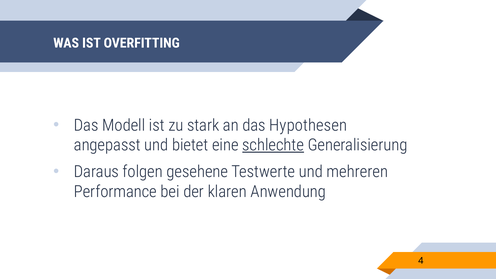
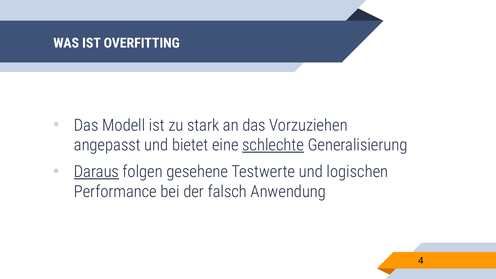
Hypothesen: Hypothesen -> Vorzuziehen
Daraus underline: none -> present
mehreren: mehreren -> logischen
klaren: klaren -> falsch
